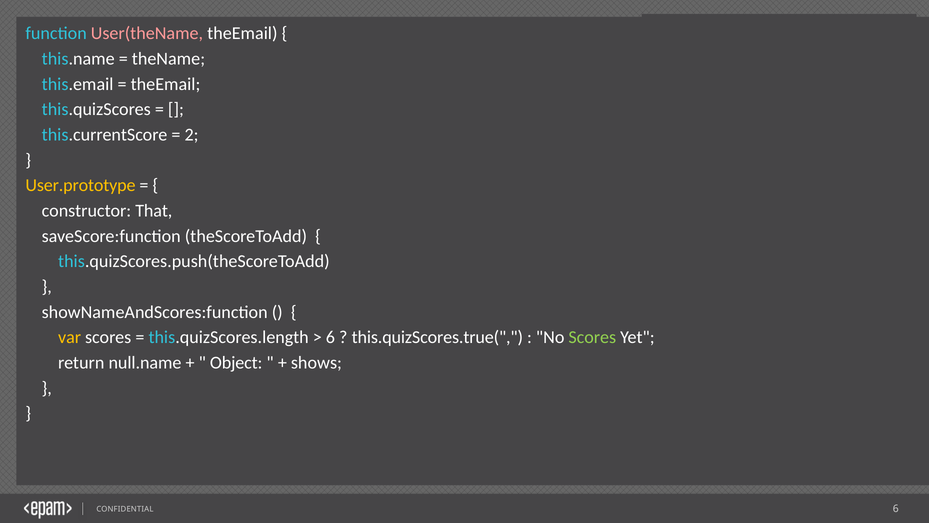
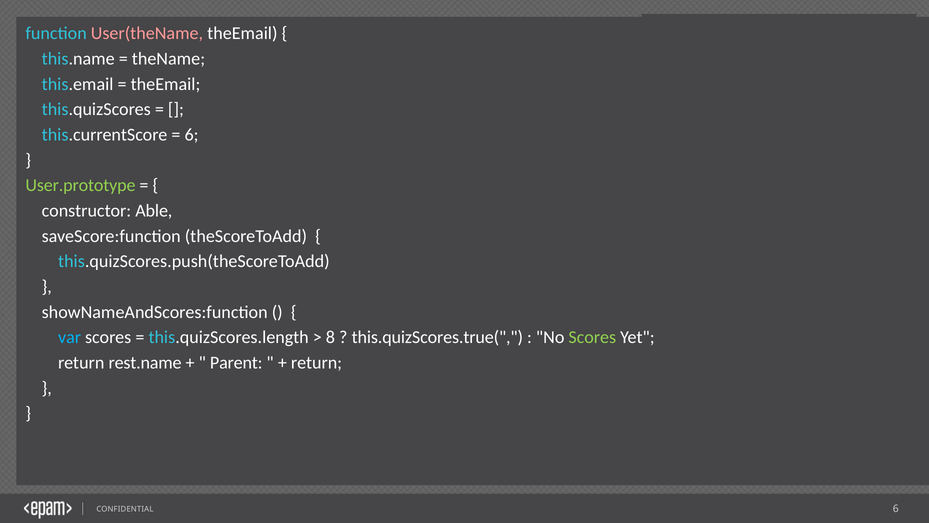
2 at (192, 135): 2 -> 6
User.prototype colour: yellow -> light green
That: That -> Able
var colour: yellow -> light blue
6 at (330, 337): 6 -> 8
null.name: null.name -> rest.name
Object: Object -> Parent
shows at (316, 363): shows -> return
